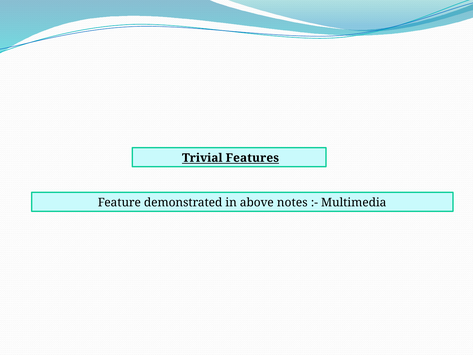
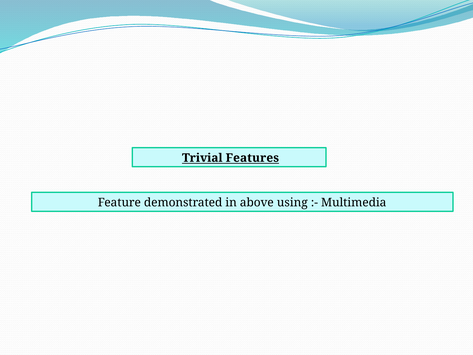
notes: notes -> using
